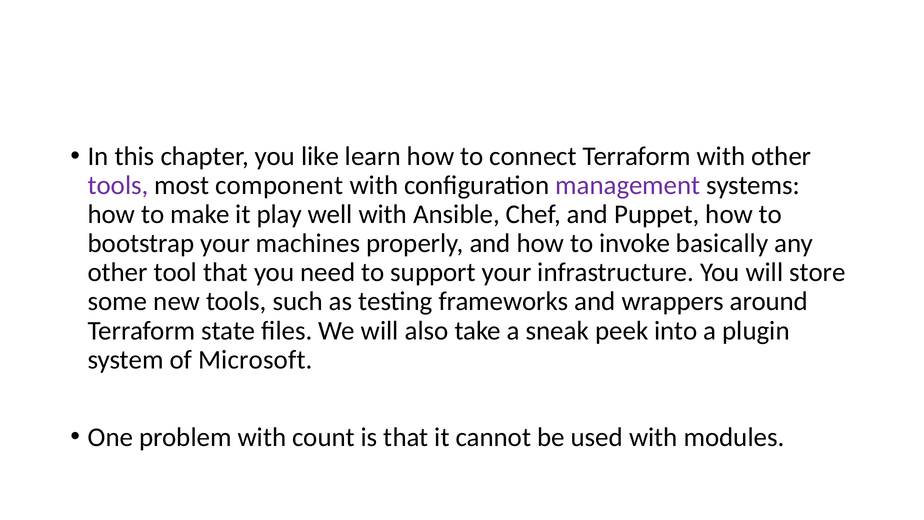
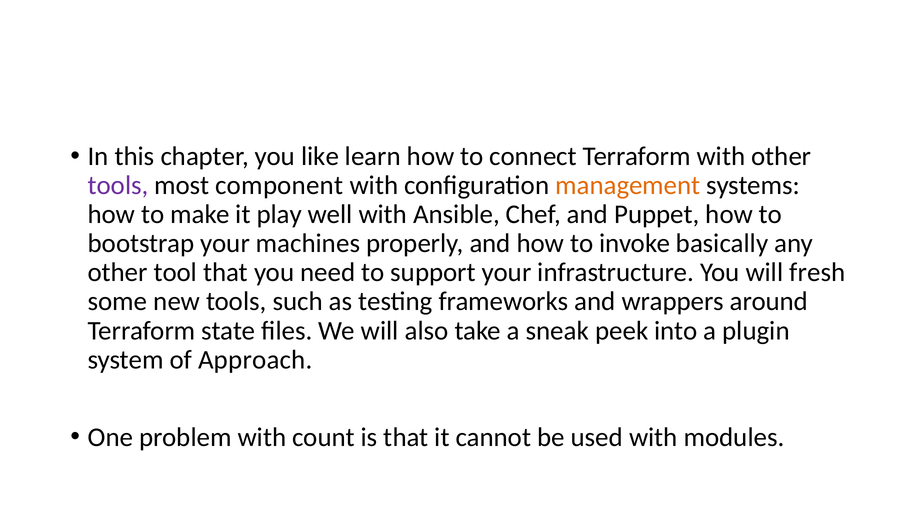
management colour: purple -> orange
store: store -> fresh
Microsoft: Microsoft -> Approach
